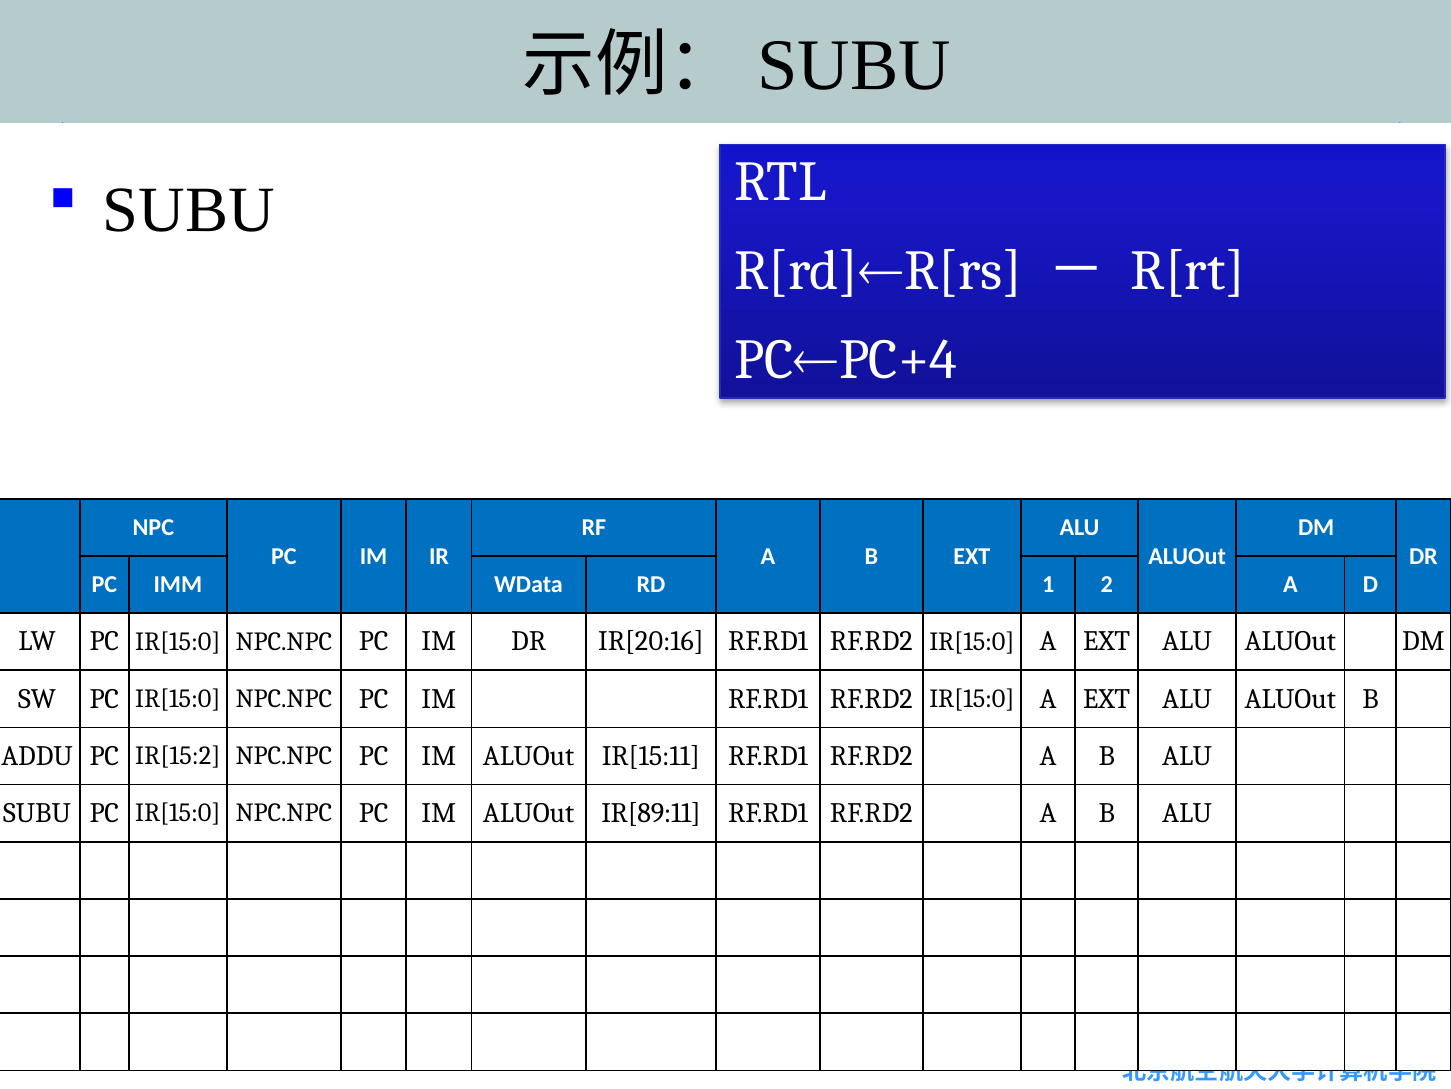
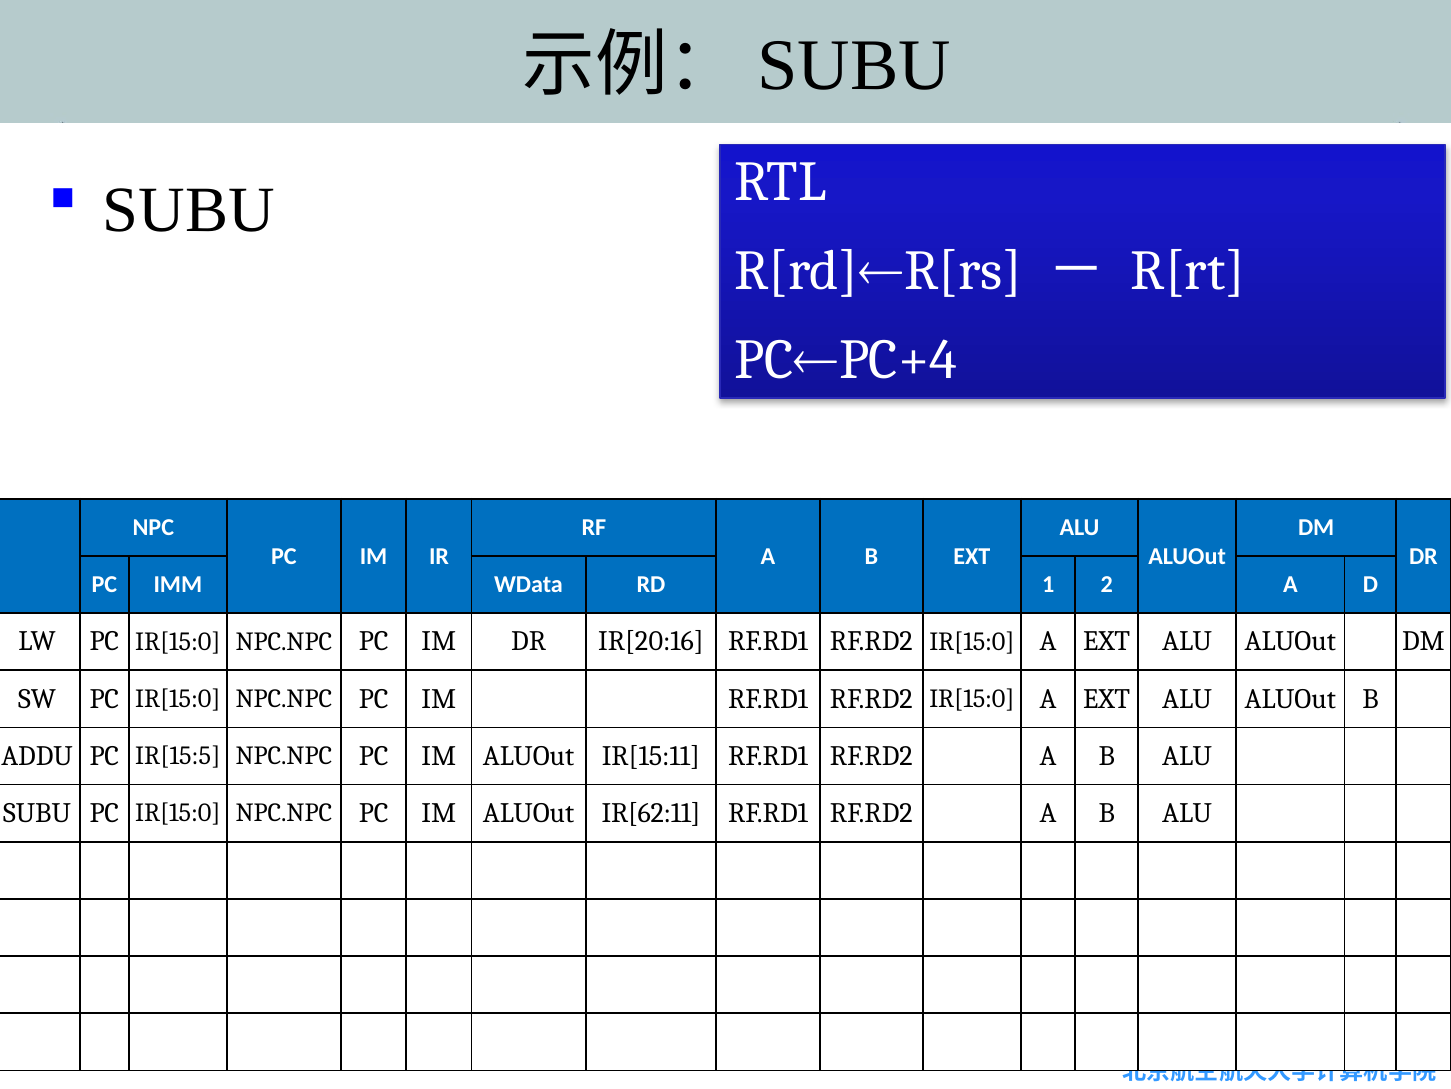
IR[15:2: IR[15:2 -> IR[15:5
IR[89:11: IR[89:11 -> IR[62:11
